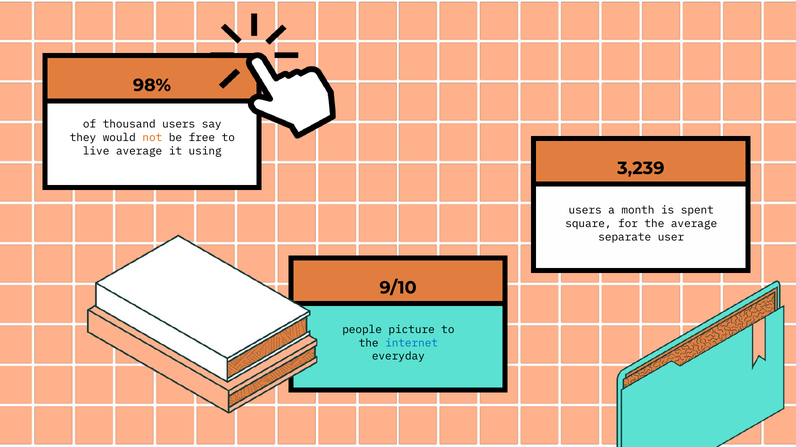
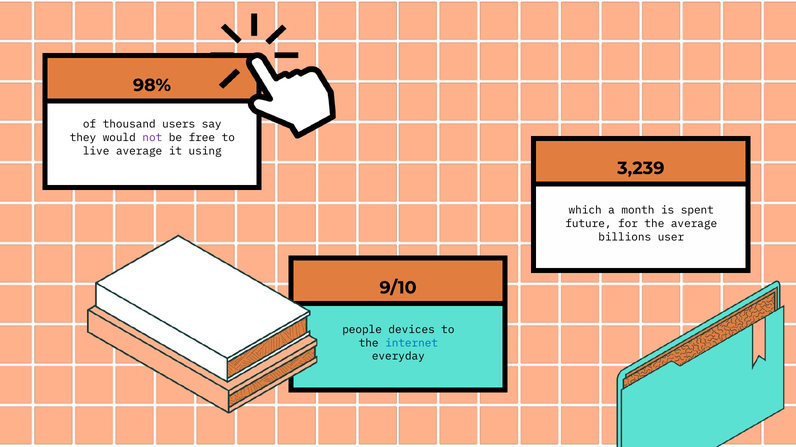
not colour: orange -> purple
users at (585, 211): users -> which
square: square -> future
separate: separate -> billions
picture: picture -> devices
